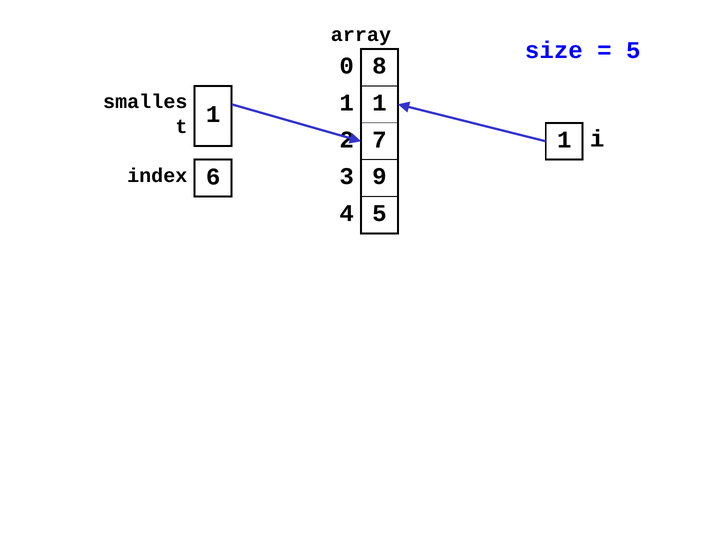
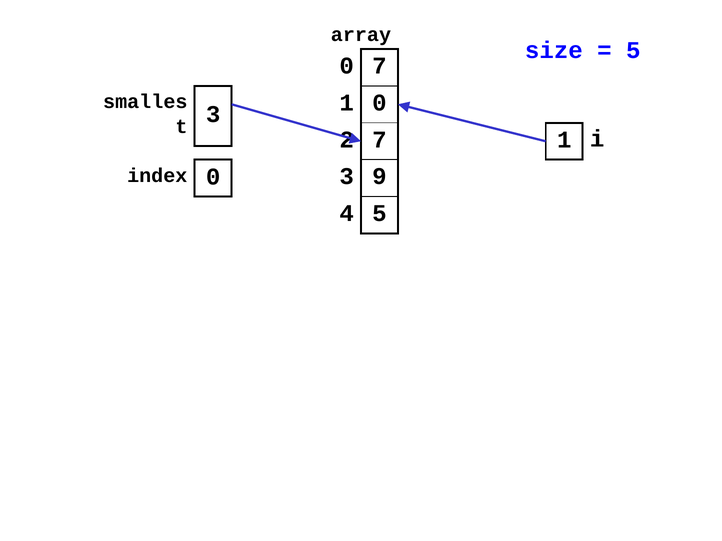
0 8: 8 -> 7
1 1: 1 -> 0
1 at (213, 115): 1 -> 3
index 6: 6 -> 0
